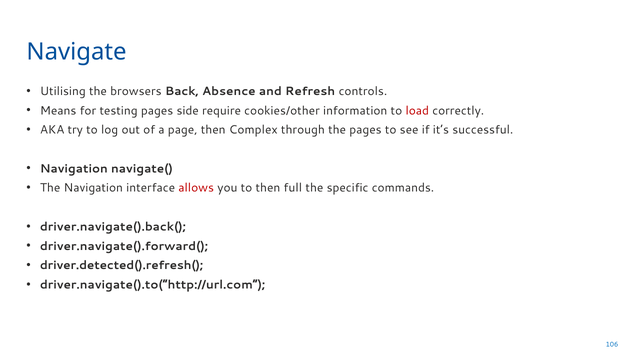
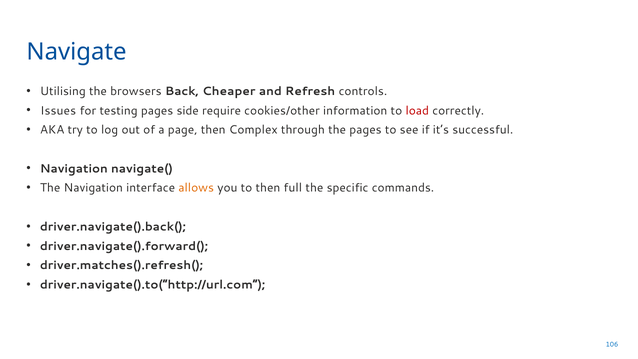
Absence: Absence -> Cheaper
Means: Means -> Issues
allows colour: red -> orange
driver.detected().refresh(: driver.detected().refresh( -> driver.matches().refresh(
